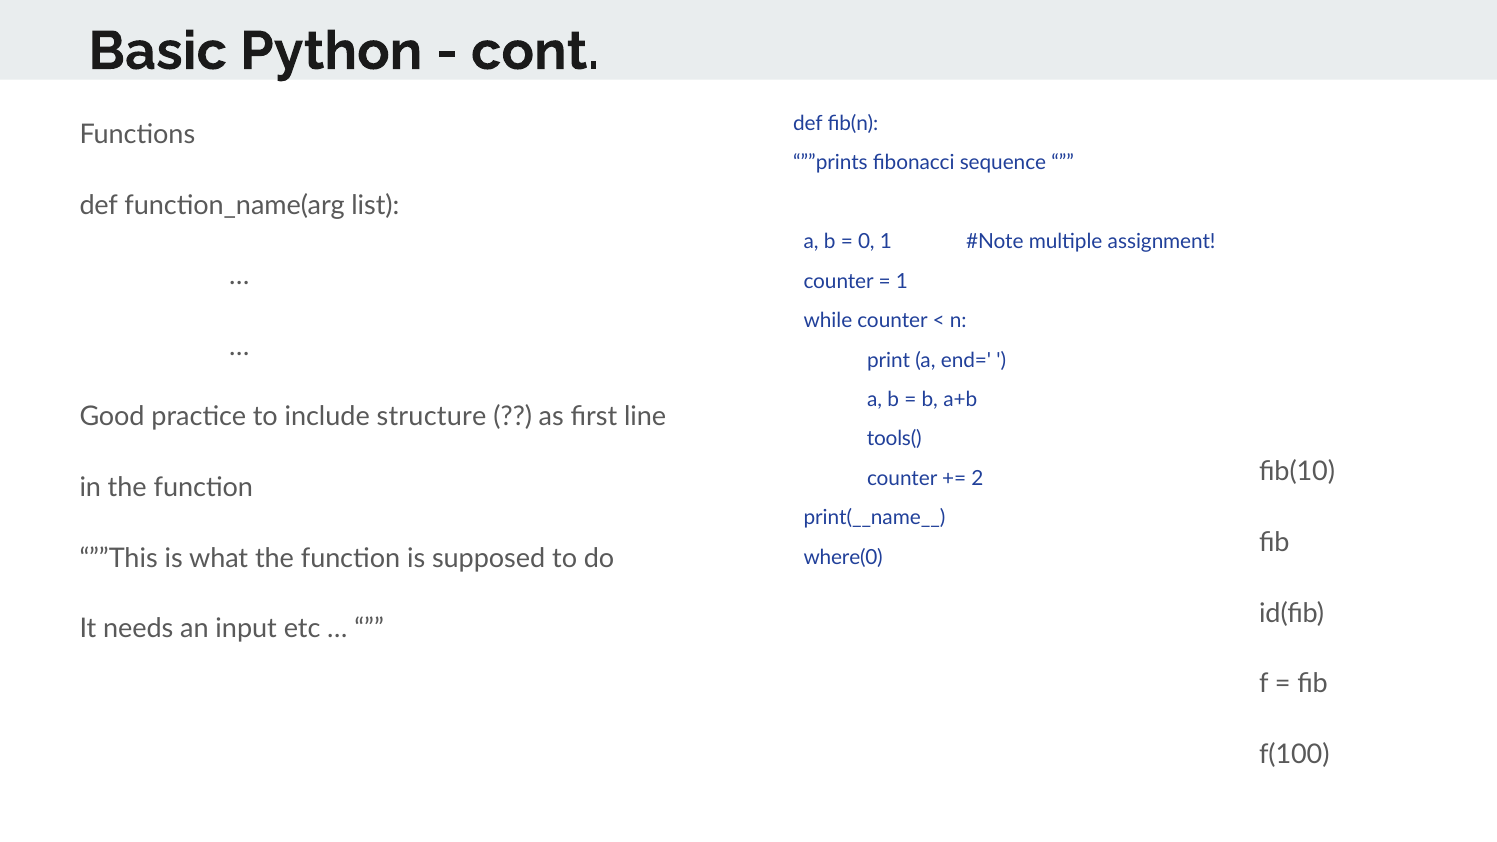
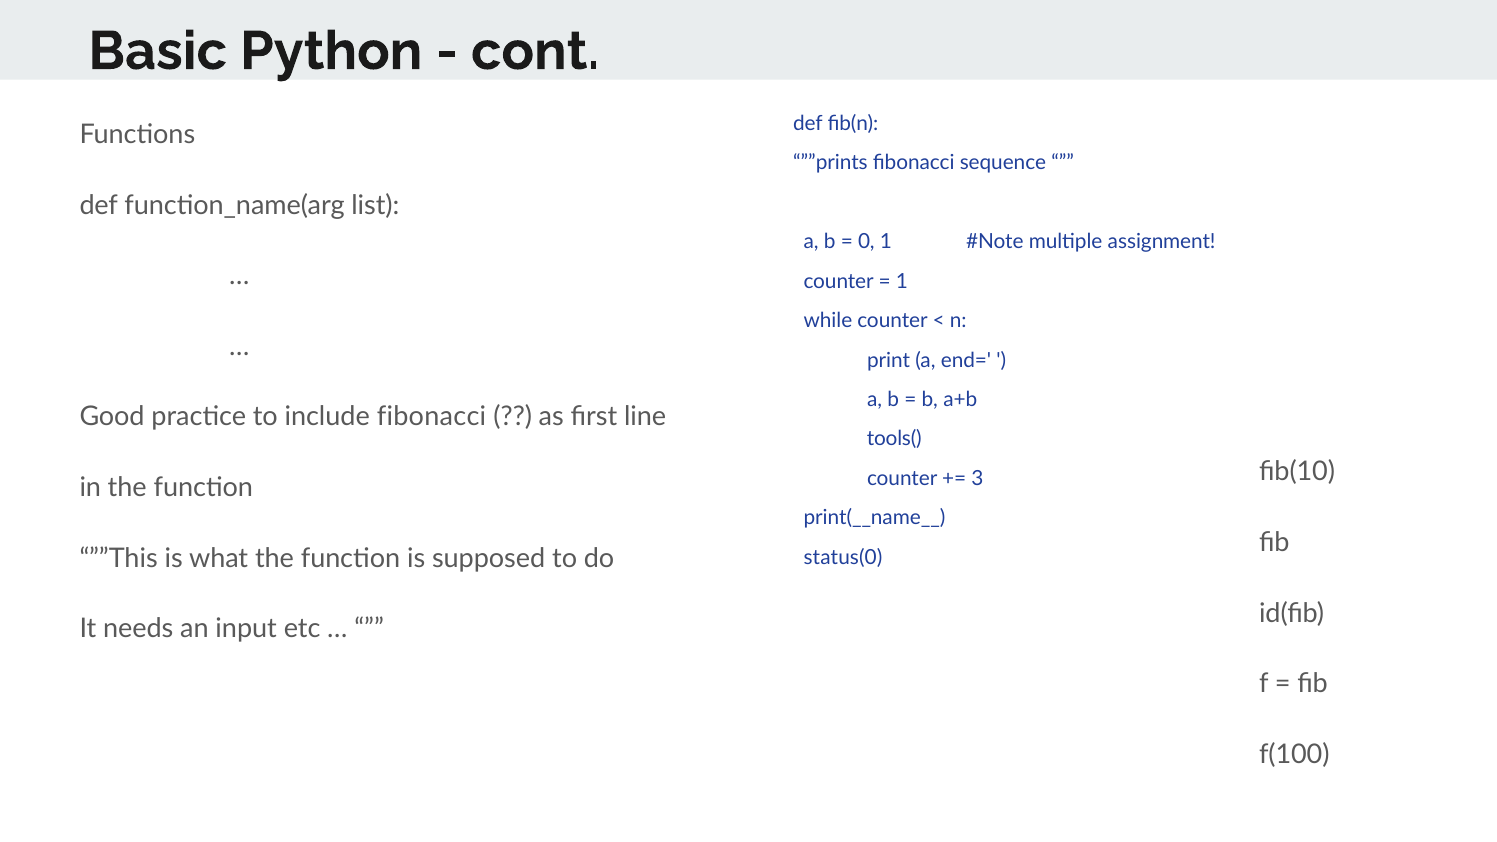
include structure: structure -> fibonacci
2: 2 -> 3
where(0: where(0 -> status(0
